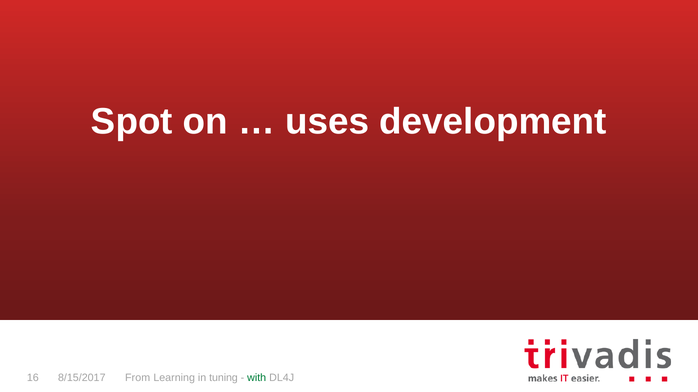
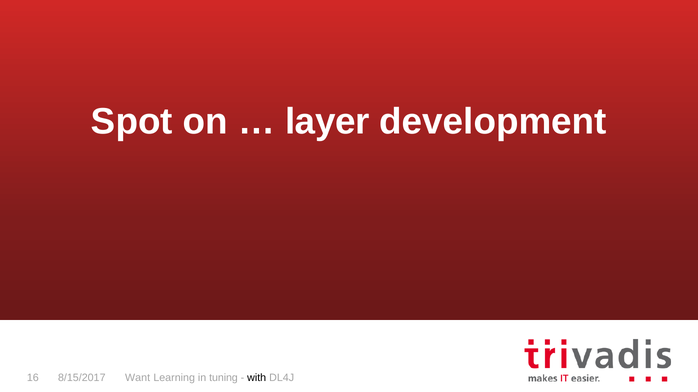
uses: uses -> layer
From: From -> Want
with colour: green -> black
